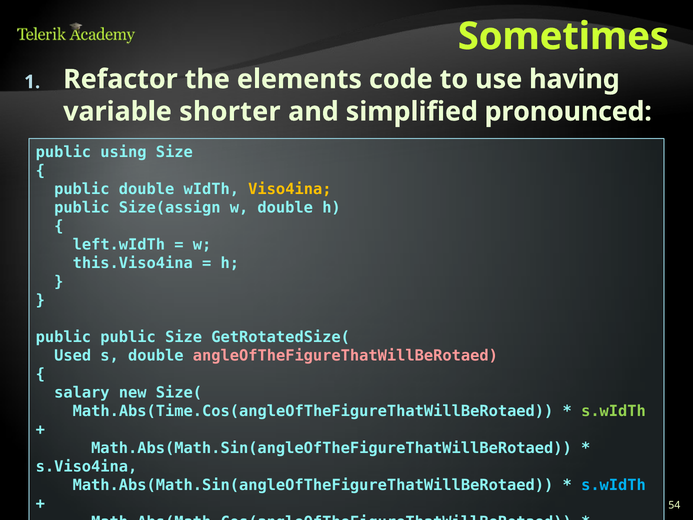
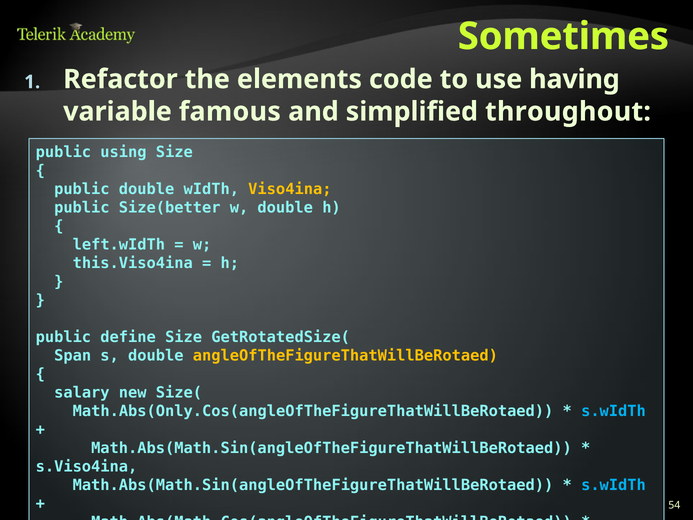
shorter: shorter -> famous
pronounced: pronounced -> throughout
Size(assign: Size(assign -> Size(better
public public: public -> define
Used: Used -> Span
angleOfTheFigureThatWillBeRotaed colour: pink -> yellow
Math.Abs(Time.Cos(angleOfTheFigureThatWillBeRotaed: Math.Abs(Time.Cos(angleOfTheFigureThatWillBeRotaed -> Math.Abs(Only.Cos(angleOfTheFigureThatWillBeRotaed
s.wIdTh at (613, 411) colour: light green -> light blue
